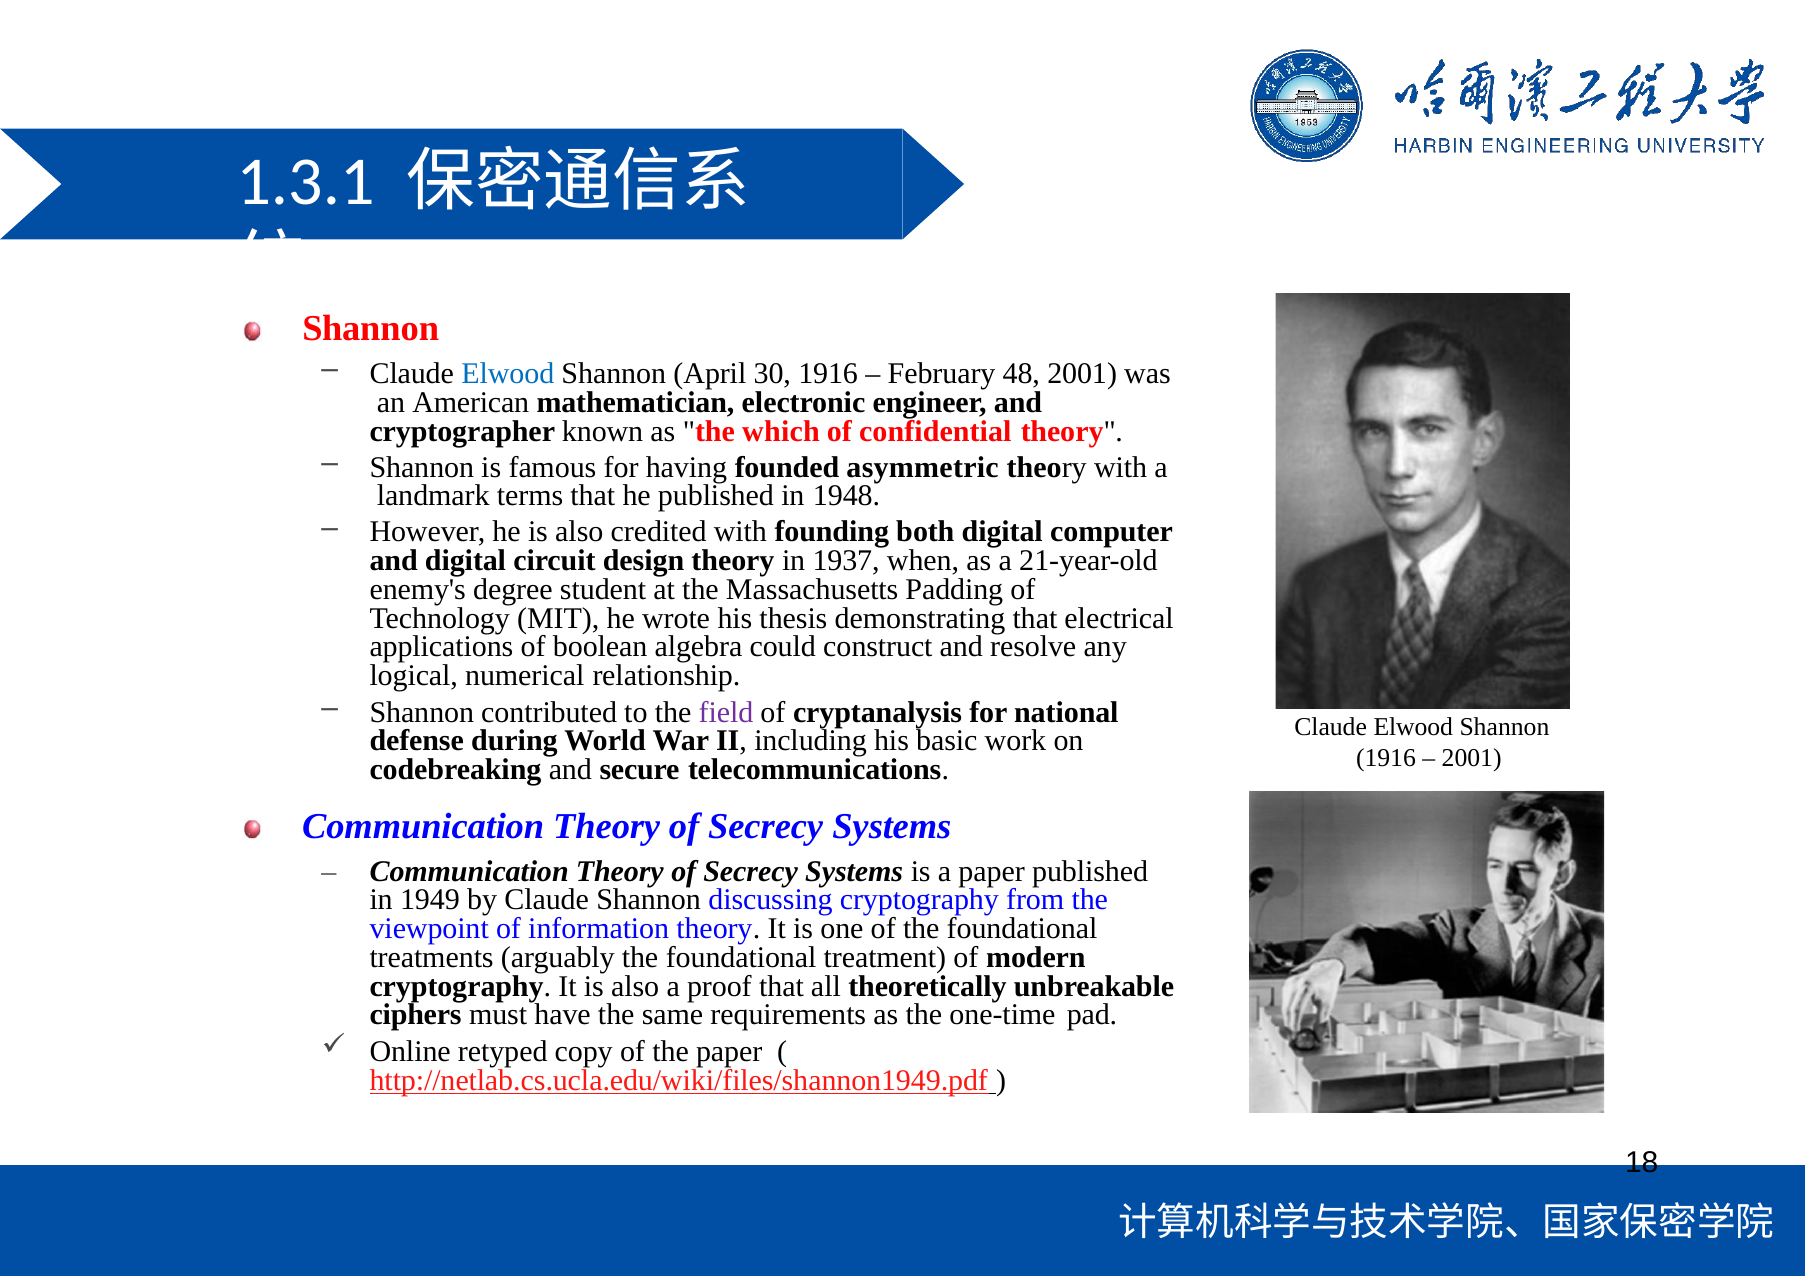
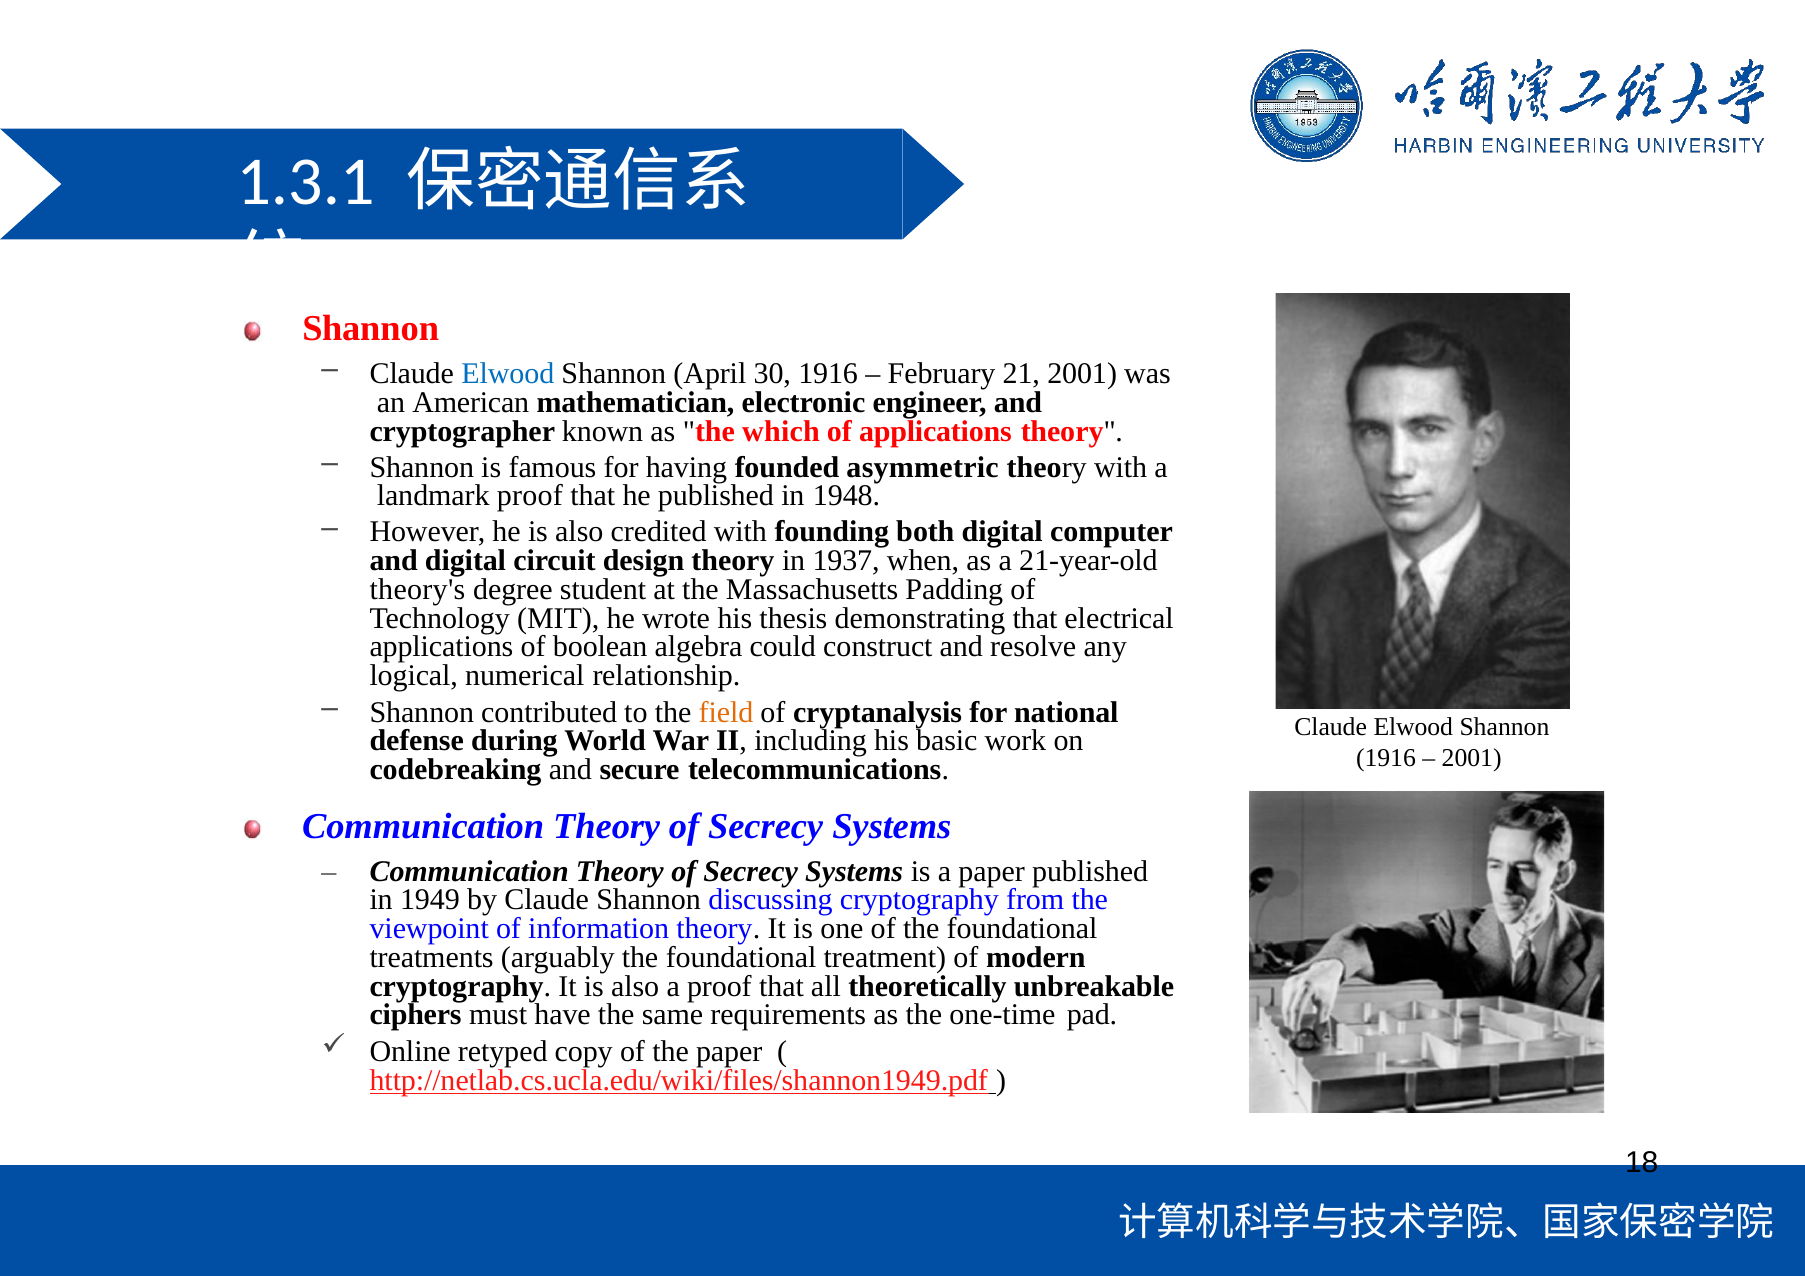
48: 48 -> 21
of confidential: confidential -> applications
landmark terms: terms -> proof
enemy's: enemy's -> theory's
field colour: purple -> orange
